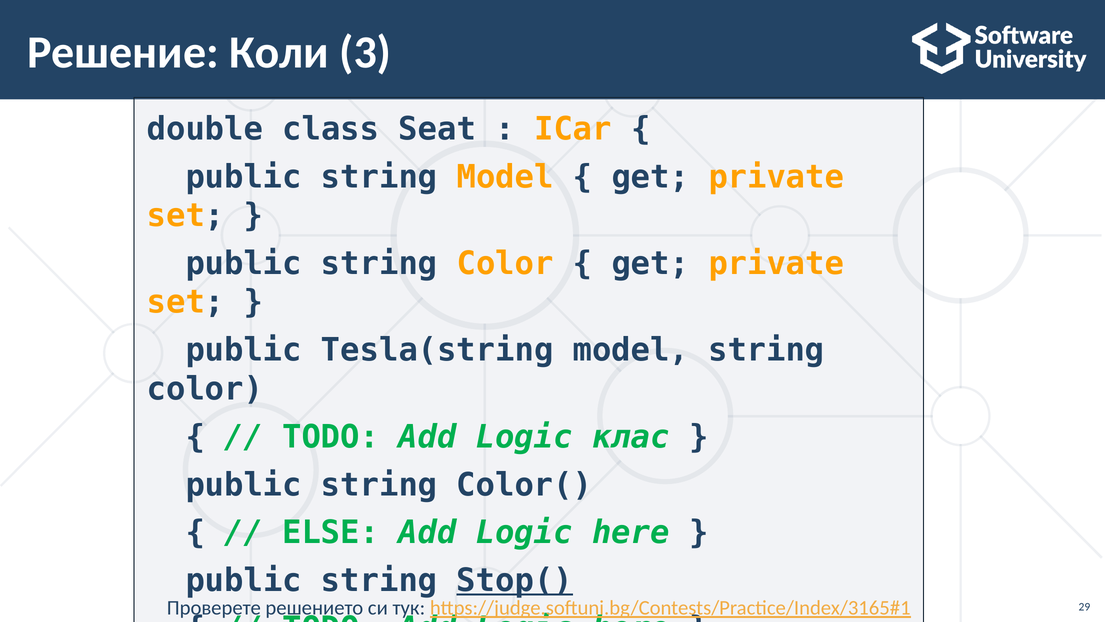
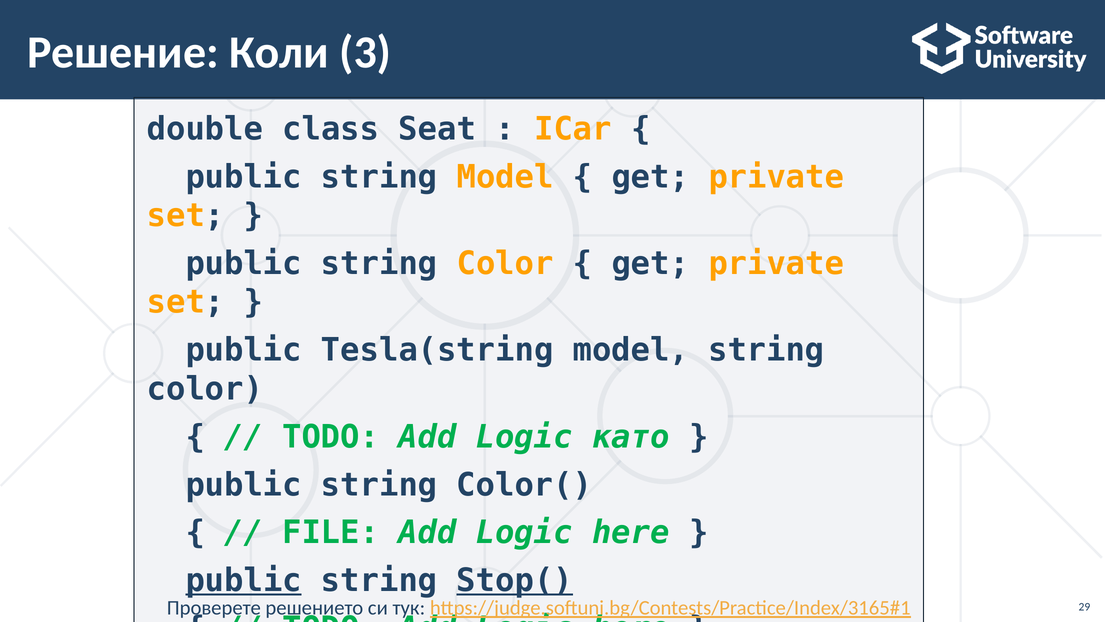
клас: клас -> като
ELSE: ELSE -> FILE
public at (244, 580) underline: none -> present
